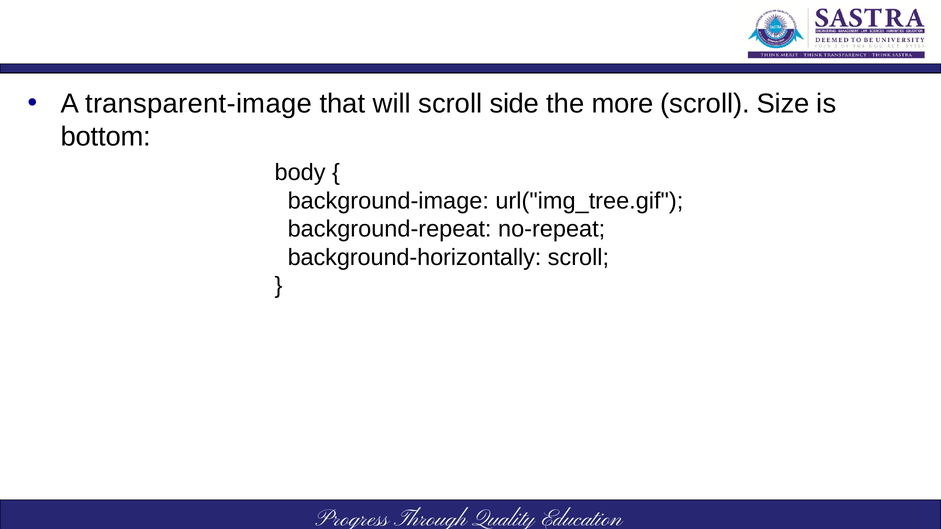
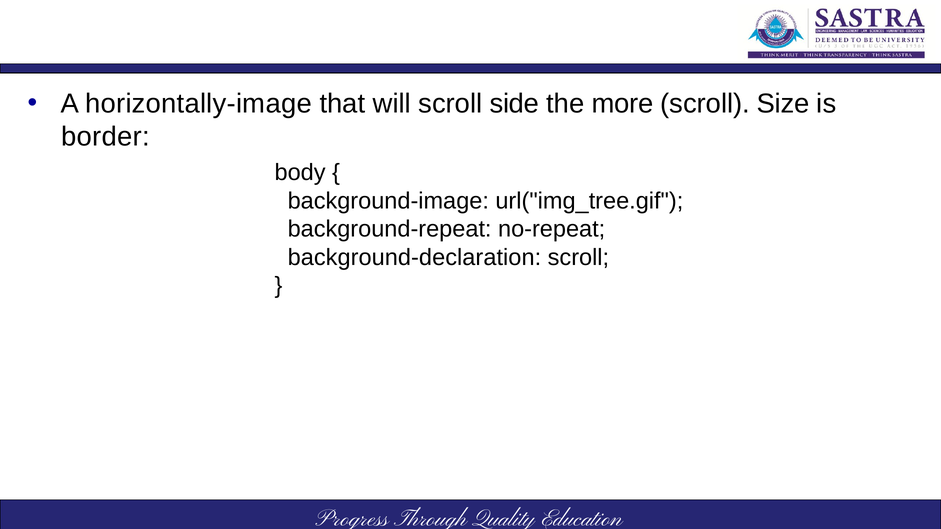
transparent-image: transparent-image -> horizontally-image
bottom: bottom -> border
background-horizontally: background-horizontally -> background-declaration
